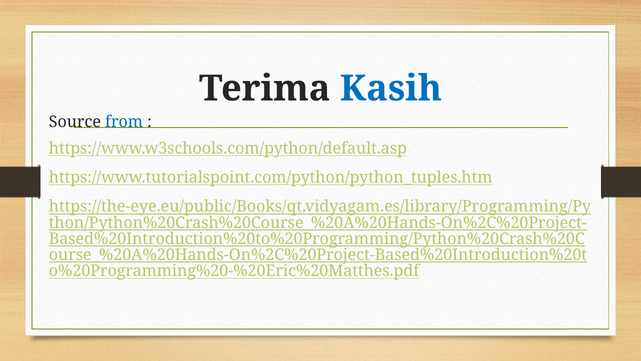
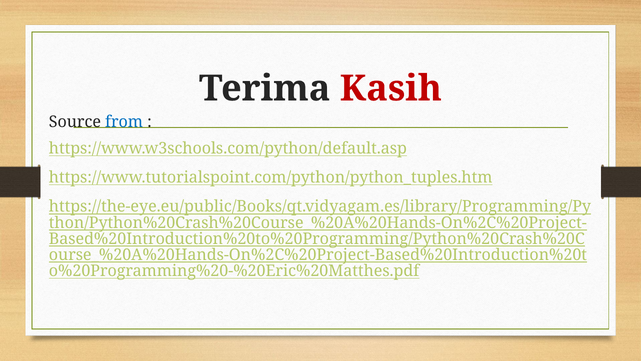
Kasih colour: blue -> red
